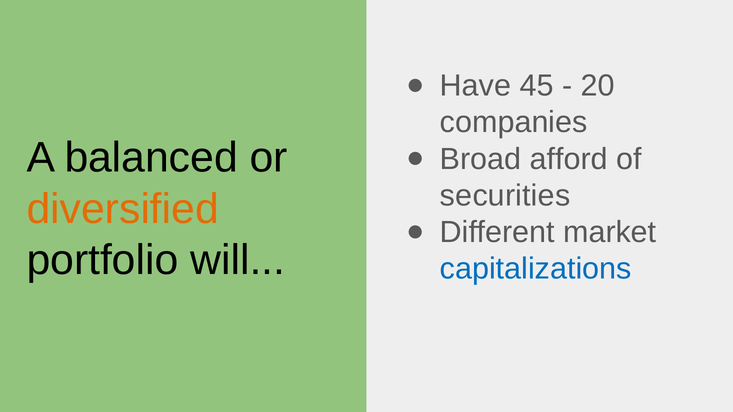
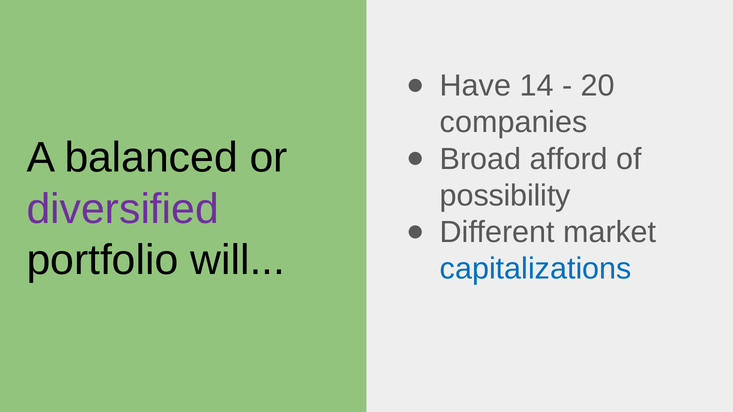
45: 45 -> 14
securities: securities -> possibility
diversified colour: orange -> purple
